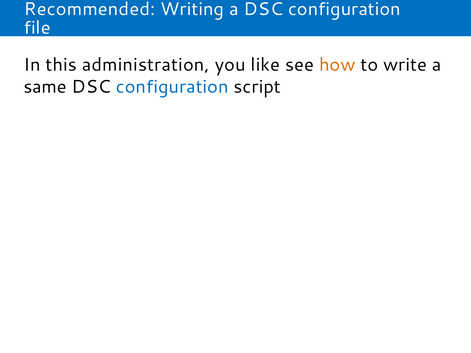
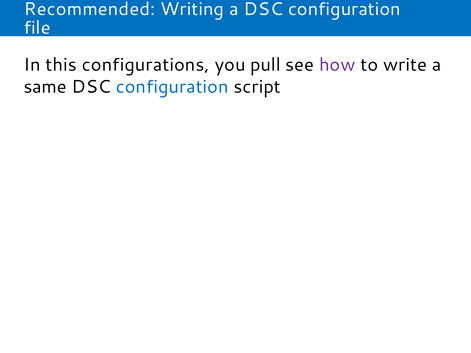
administration: administration -> configurations
like: like -> pull
how colour: orange -> purple
